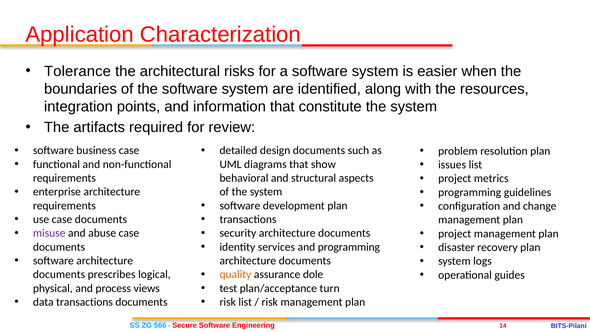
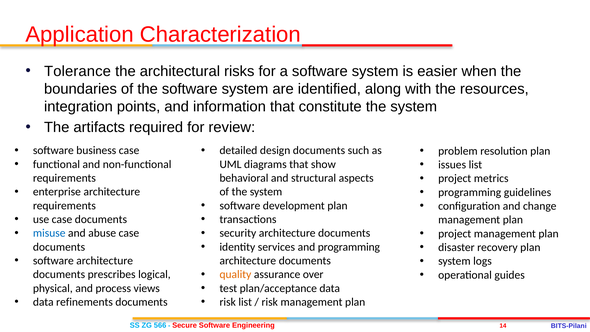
misuse colour: purple -> blue
dole: dole -> over
plan/acceptance turn: turn -> data
data transactions: transactions -> refinements
